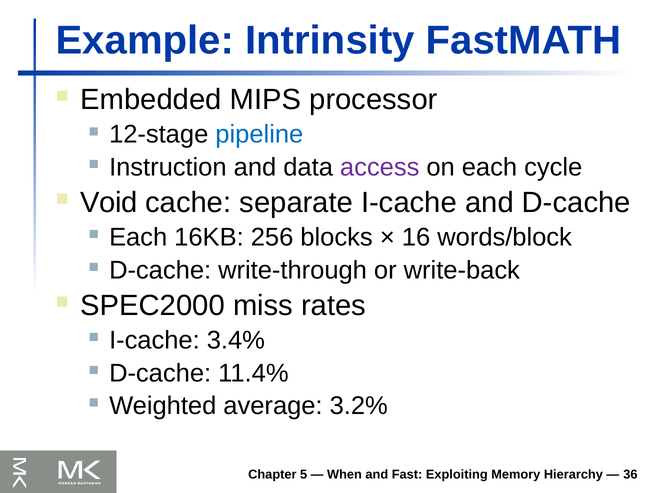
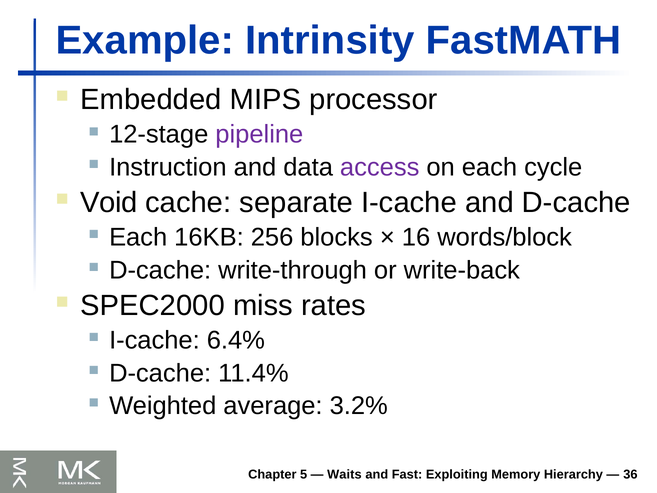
pipeline colour: blue -> purple
3.4%: 3.4% -> 6.4%
When: When -> Waits
